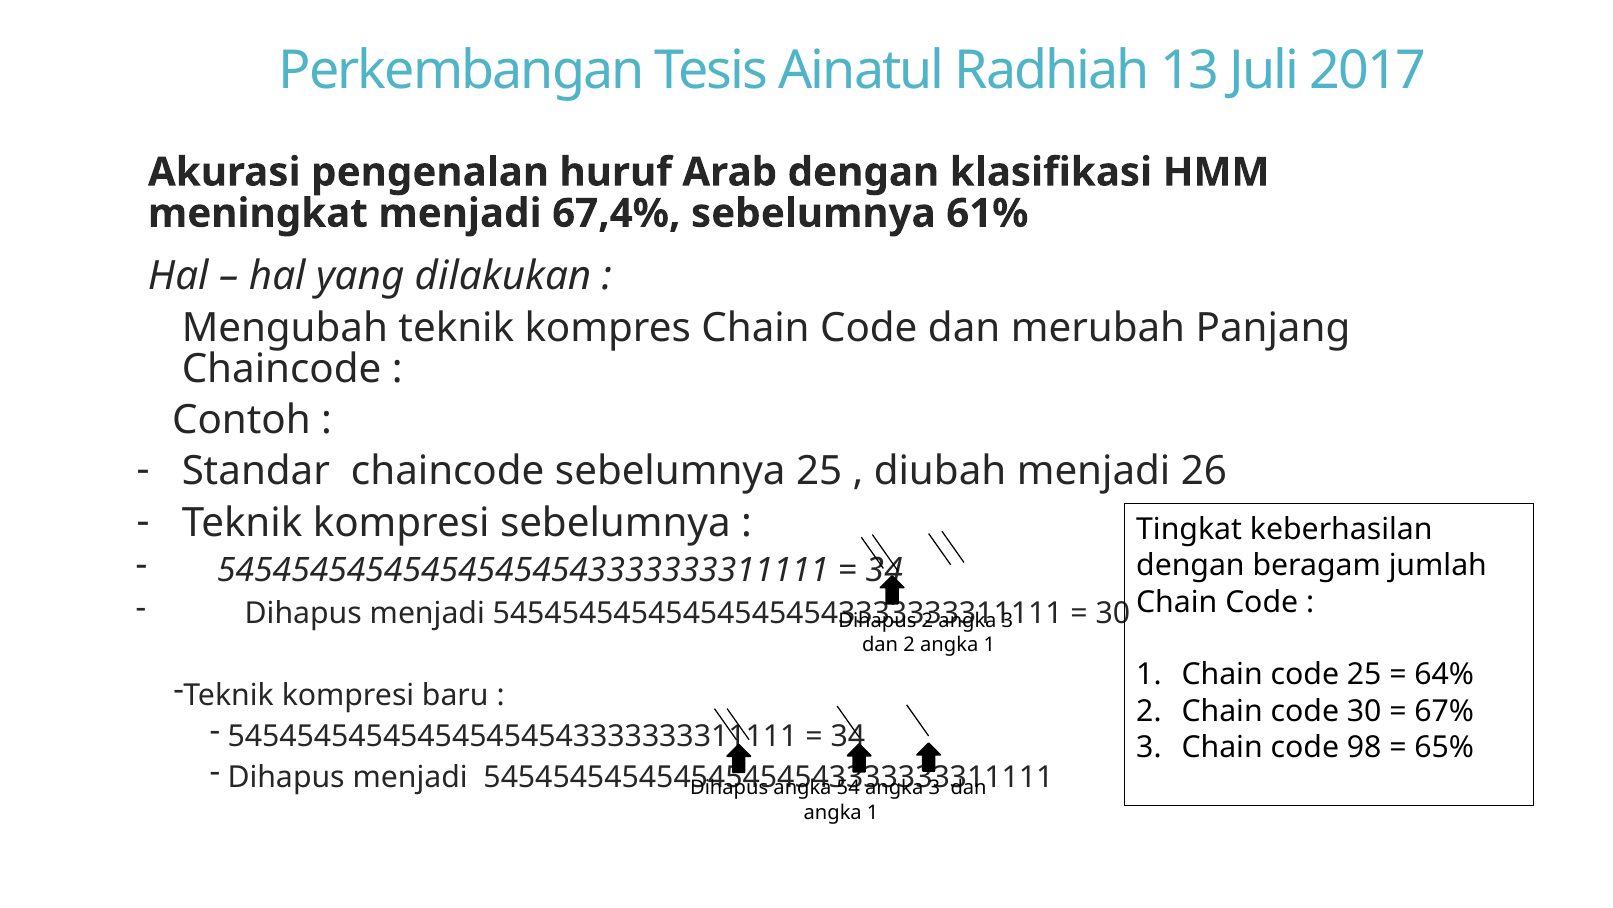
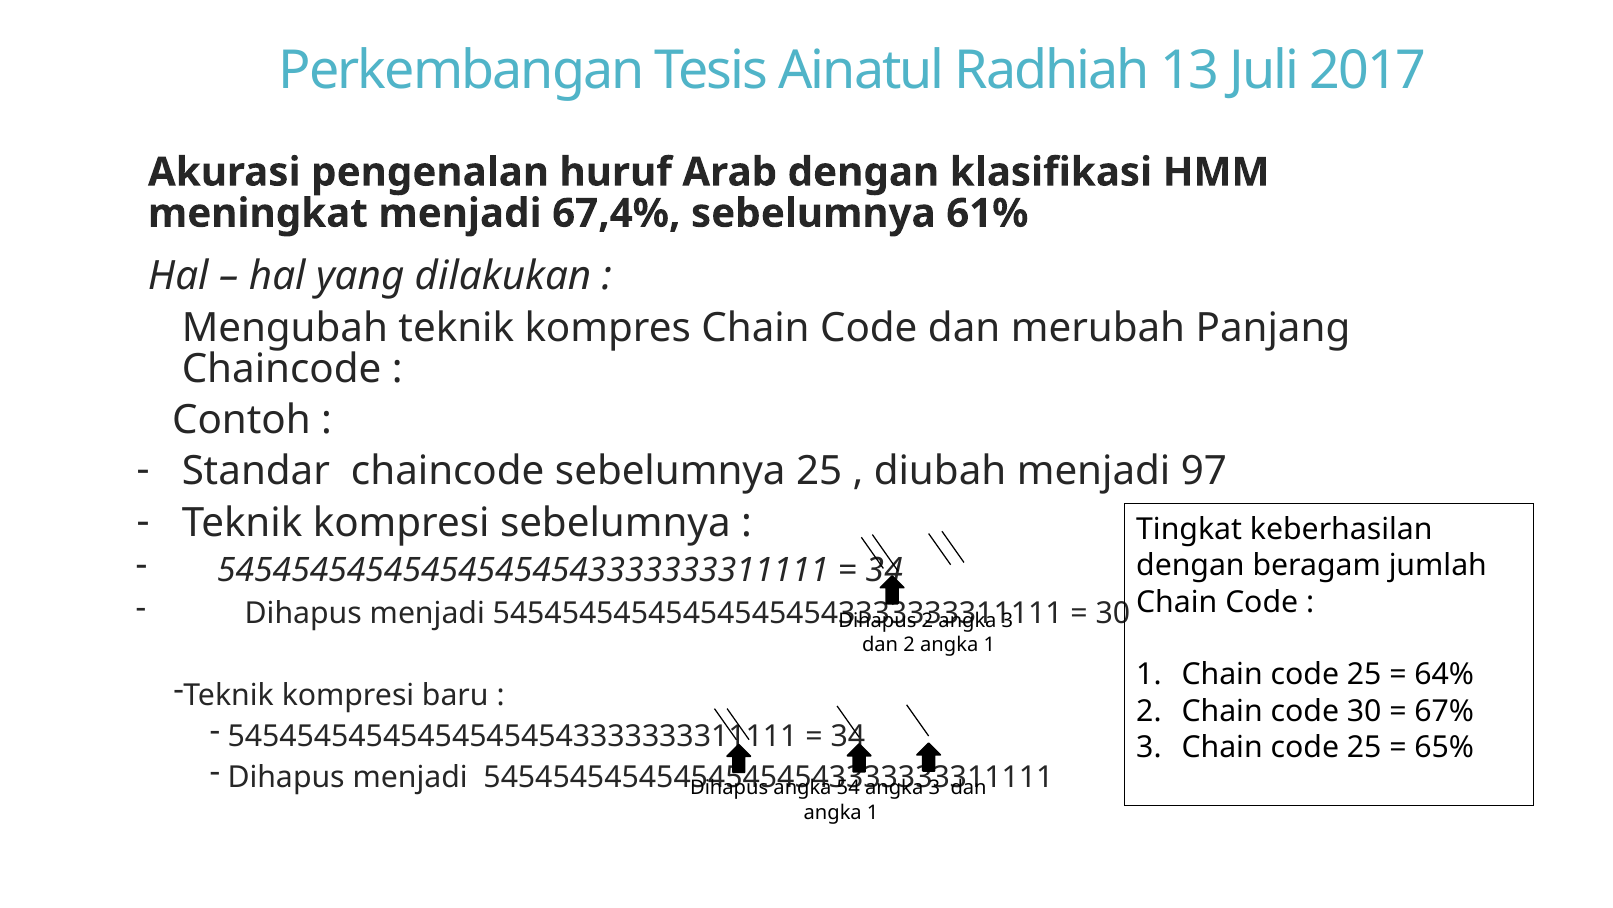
26: 26 -> 97
3 Chain code 98: 98 -> 25
